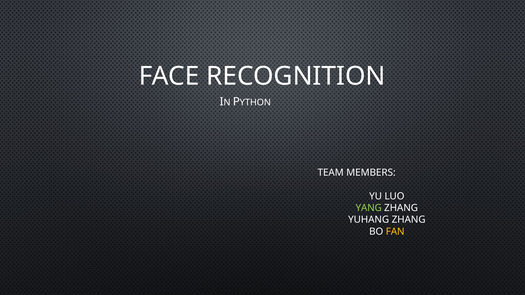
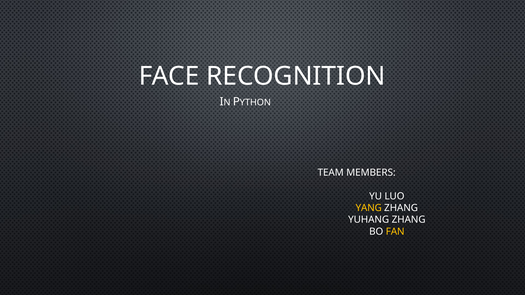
YANG colour: light green -> yellow
